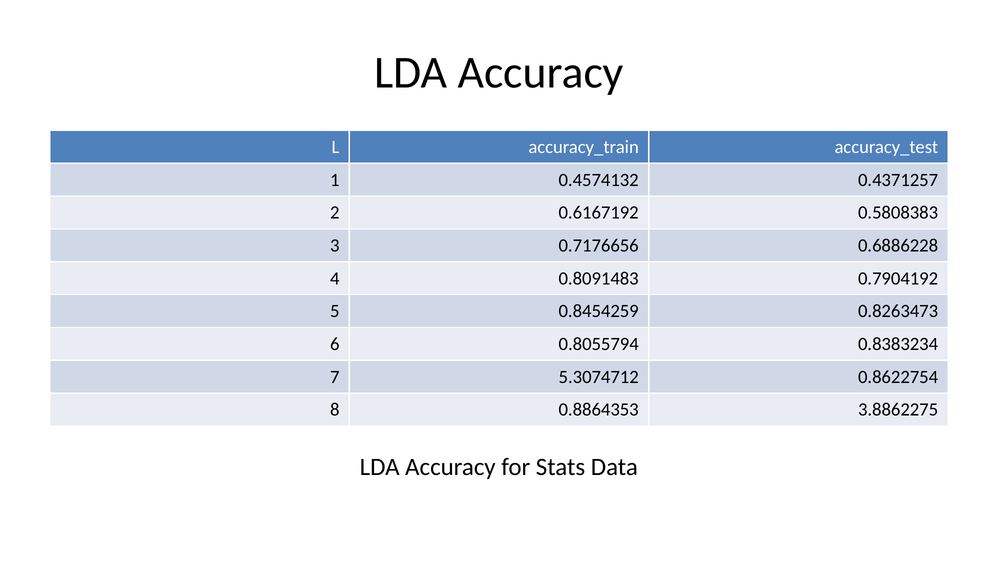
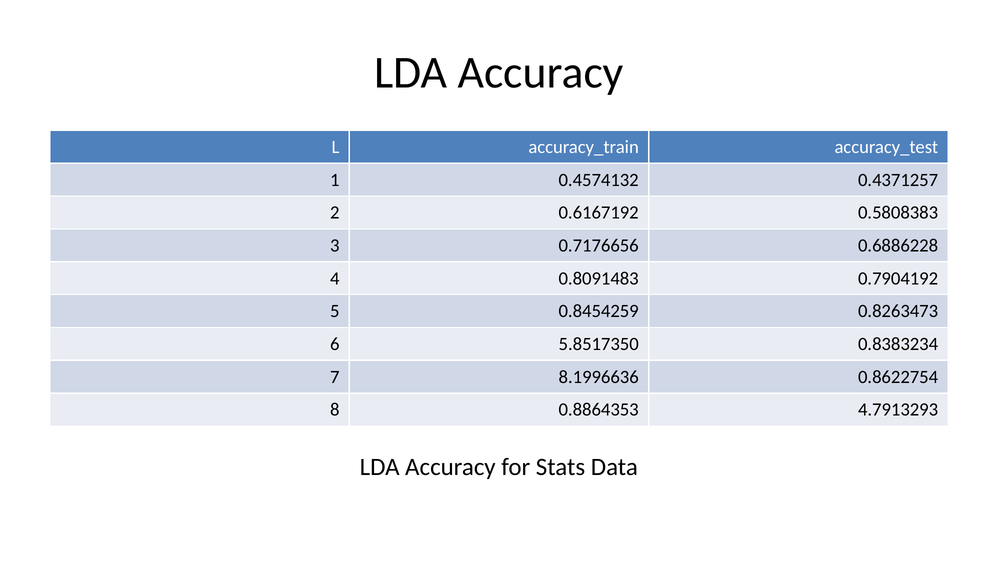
0.8055794: 0.8055794 -> 5.8517350
5.3074712: 5.3074712 -> 8.1996636
3.8862275: 3.8862275 -> 4.7913293
